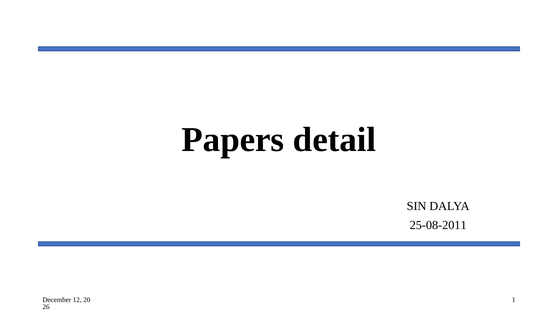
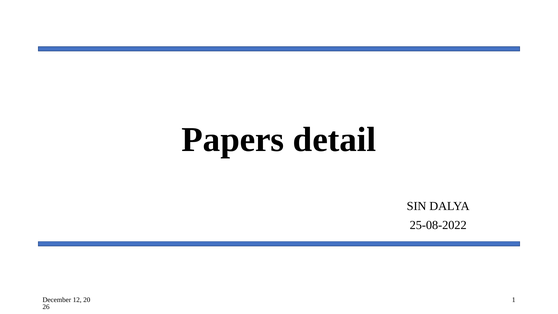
25-08-2011: 25-08-2011 -> 25-08-2022
